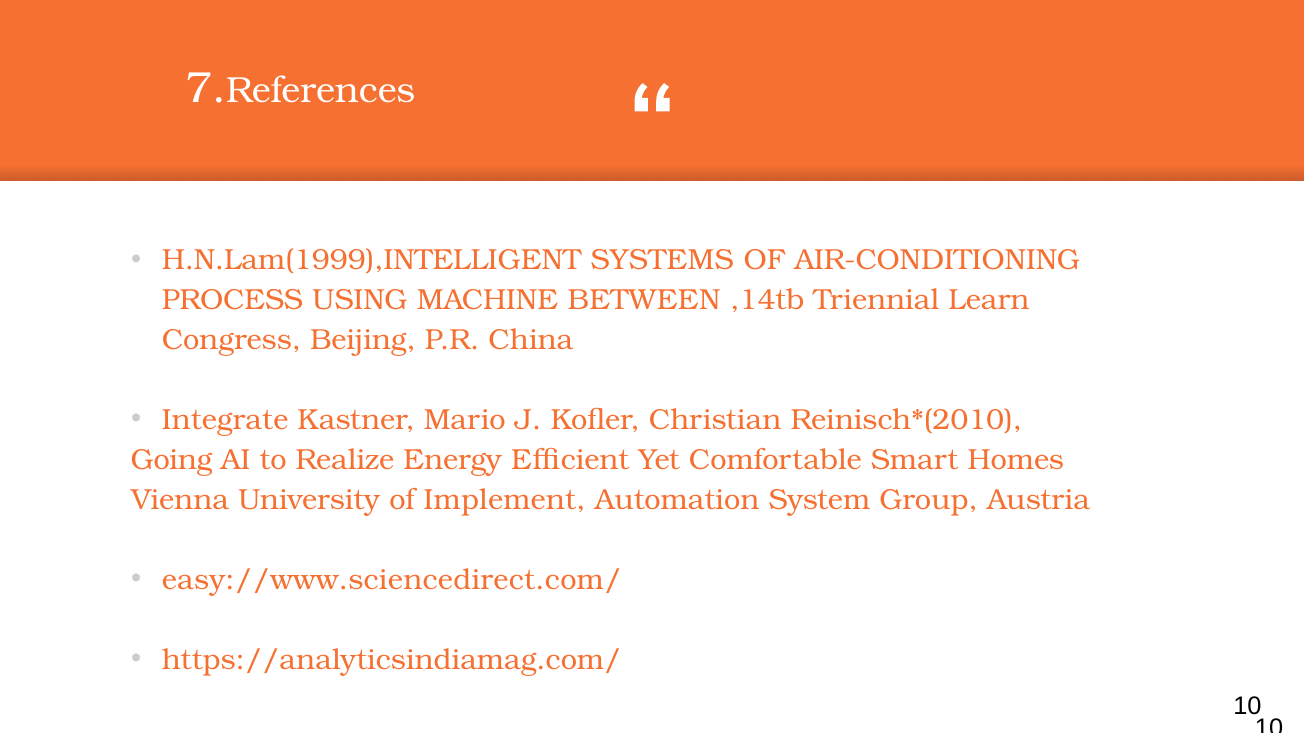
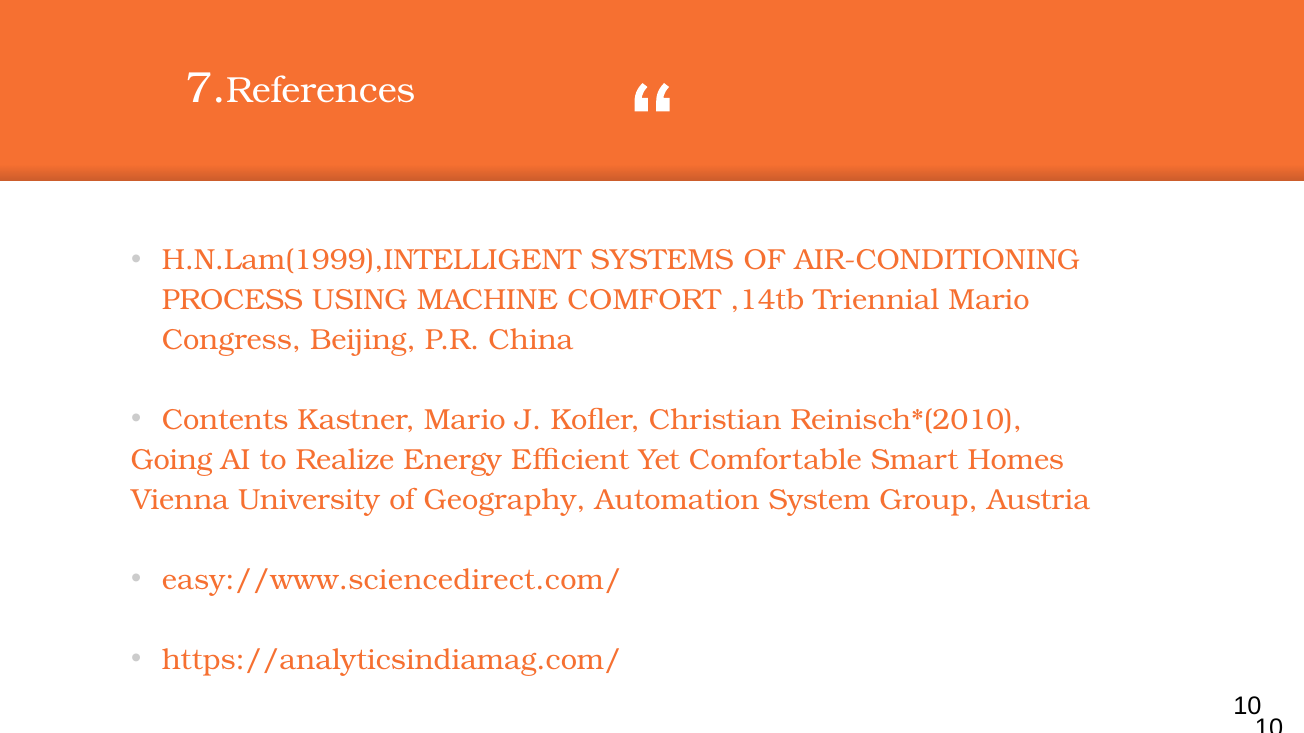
BETWEEN: BETWEEN -> COMFORT
Triennial Learn: Learn -> Mario
Integrate: Integrate -> Contents
Implement: Implement -> Geography
